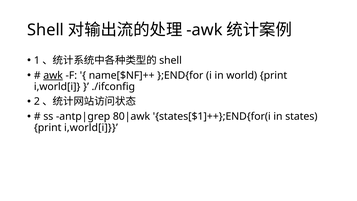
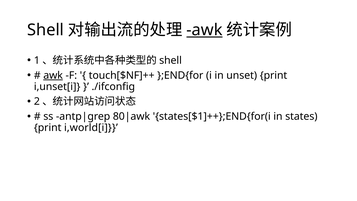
awk at (204, 30) underline: none -> present
name[$NF]++: name[$NF]++ -> touch[$NF]++
world: world -> unset
i,world[i at (57, 87): i,world[i -> i,unset[i
